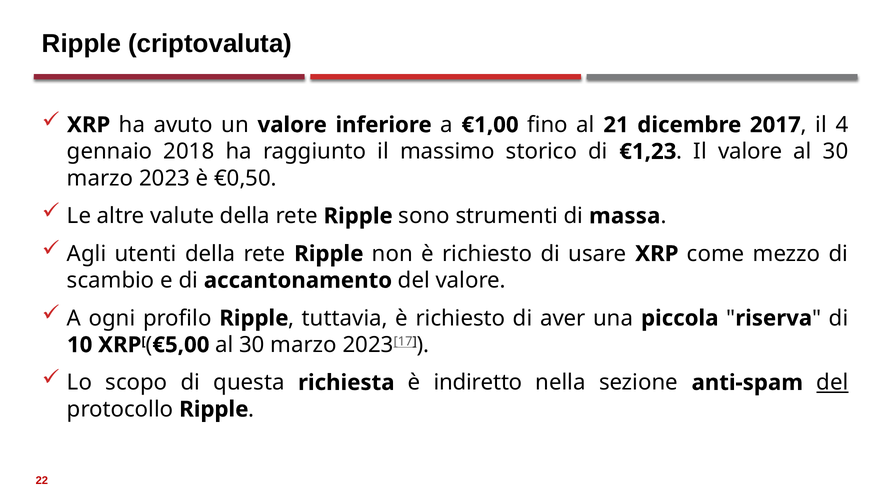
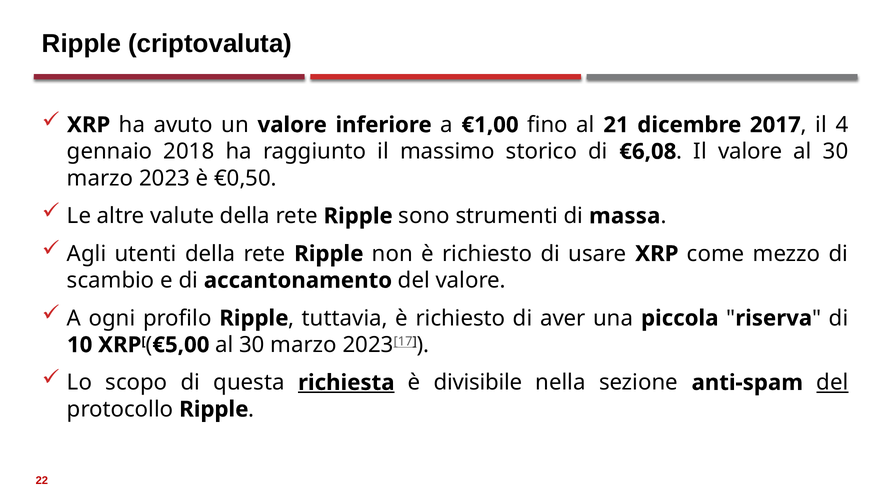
€1,23: €1,23 -> €6,08
richiesta underline: none -> present
indiretto: indiretto -> divisibile
